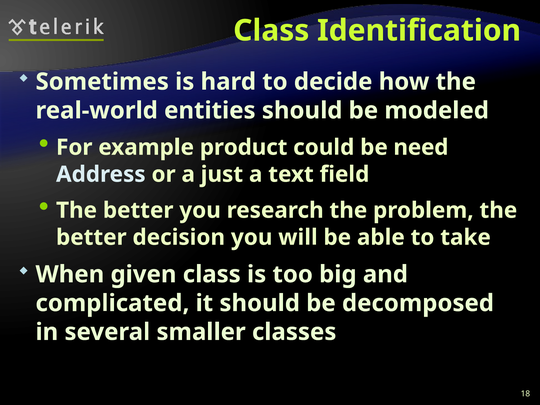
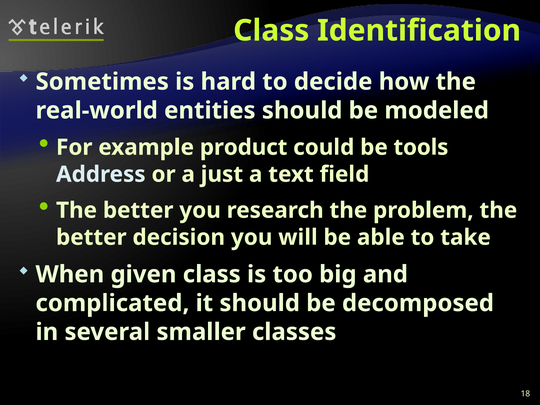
need: need -> tools
